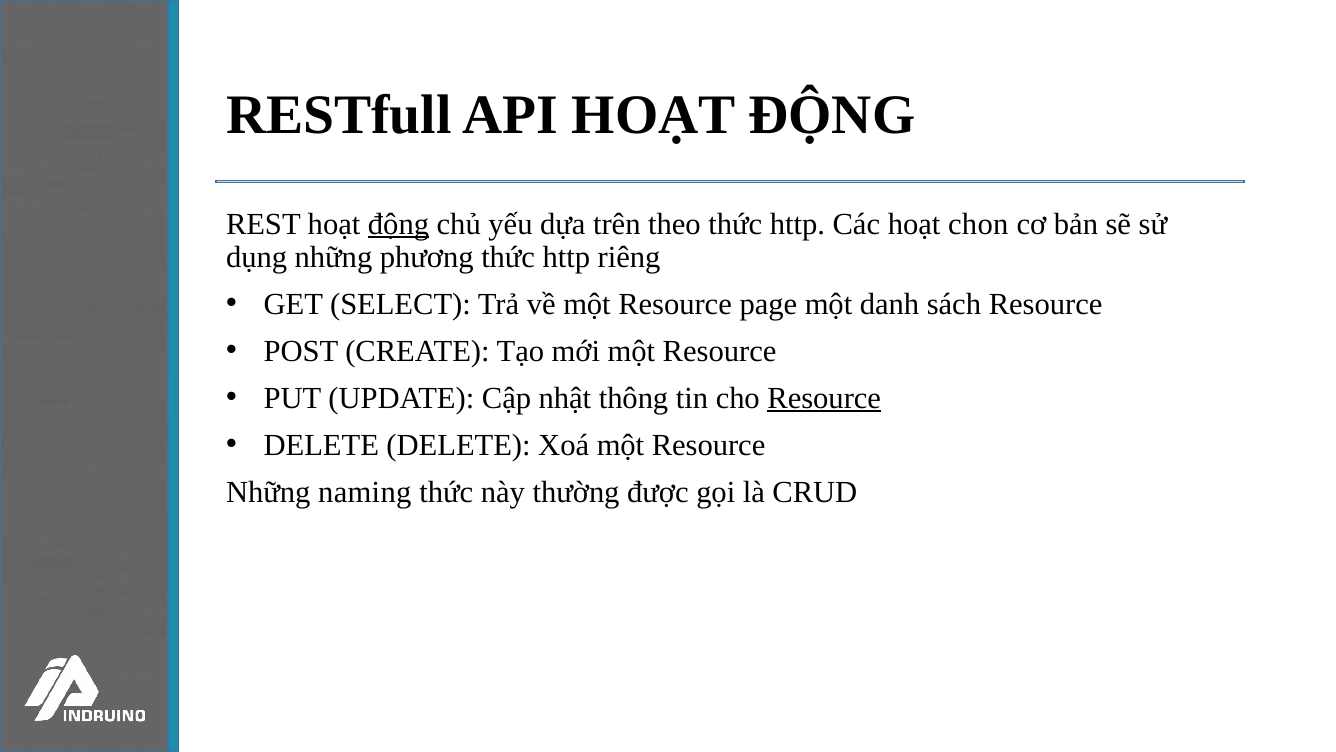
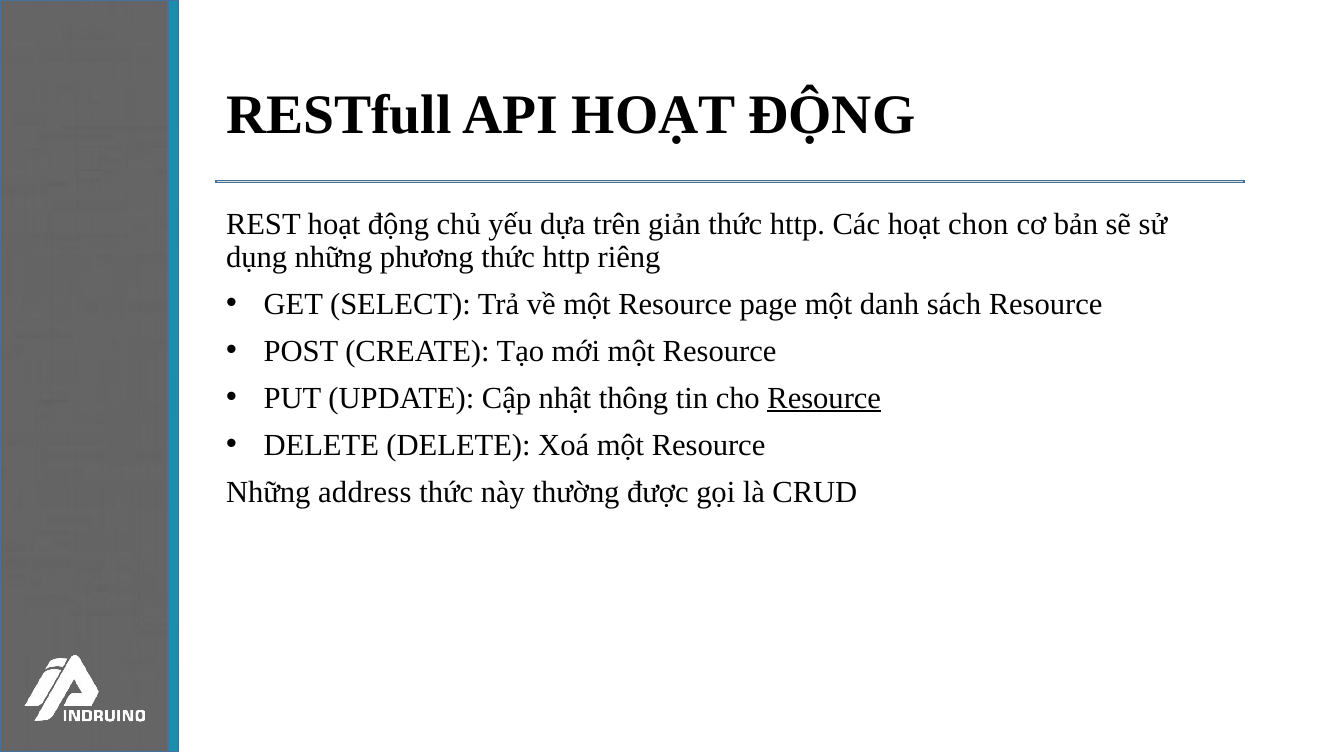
động at (399, 224) underline: present -> none
theo: theo -> giản
naming: naming -> address
